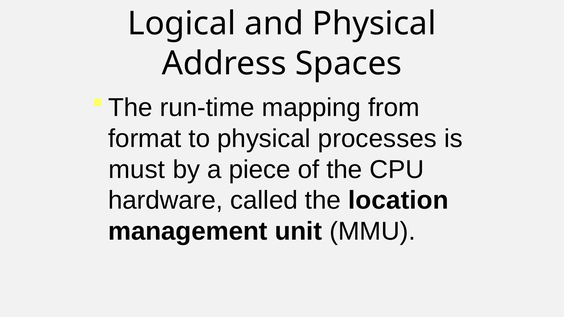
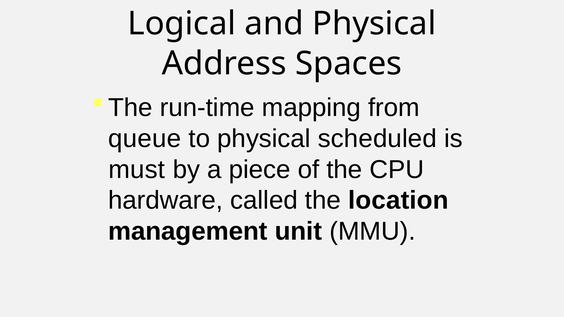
format: format -> queue
processes: processes -> scheduled
